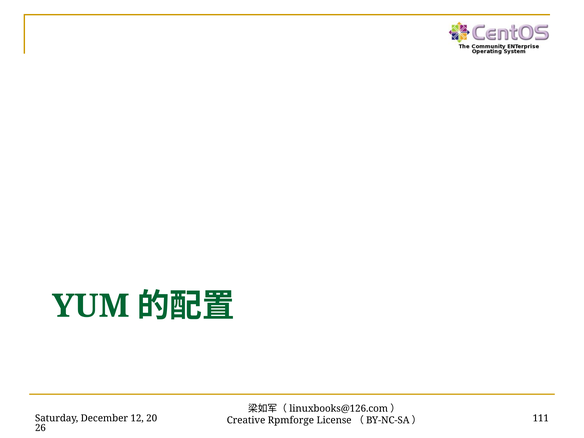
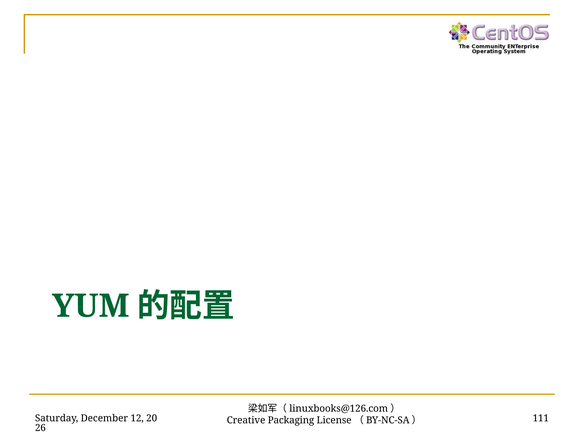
Rpmforge: Rpmforge -> Packaging
